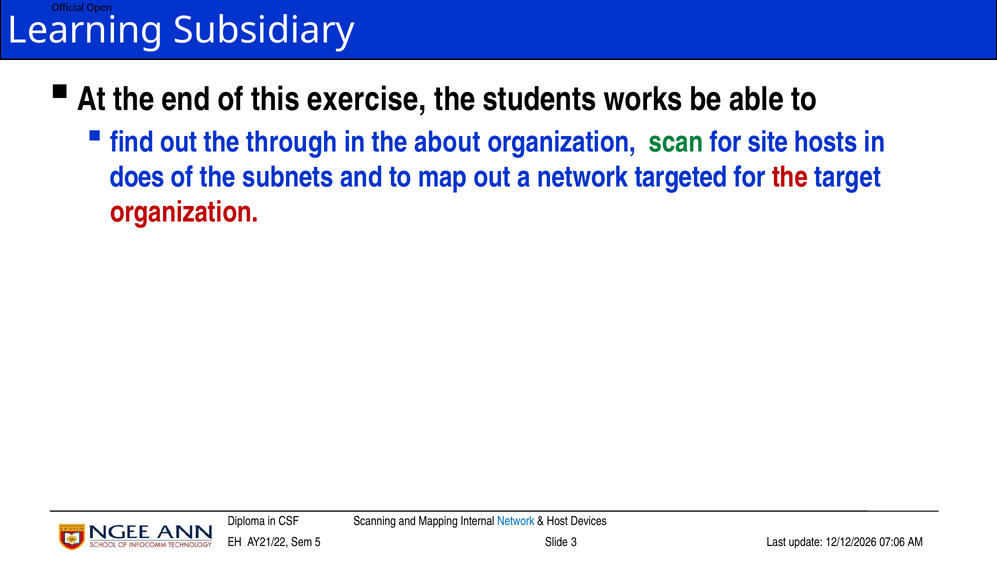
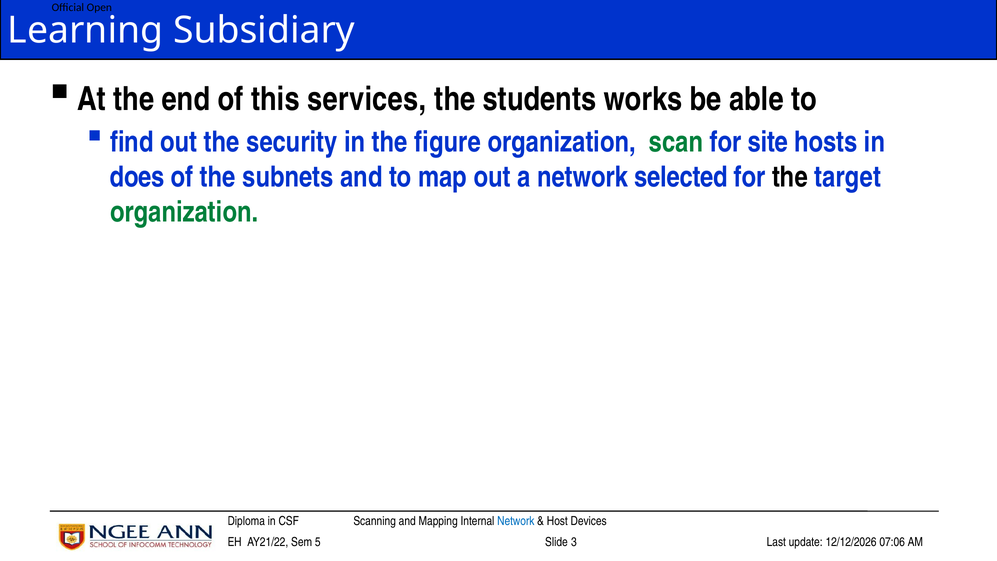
exercise: exercise -> services
through: through -> security
about: about -> figure
targeted: targeted -> selected
the at (790, 177) colour: red -> black
organization at (184, 212) colour: red -> green
